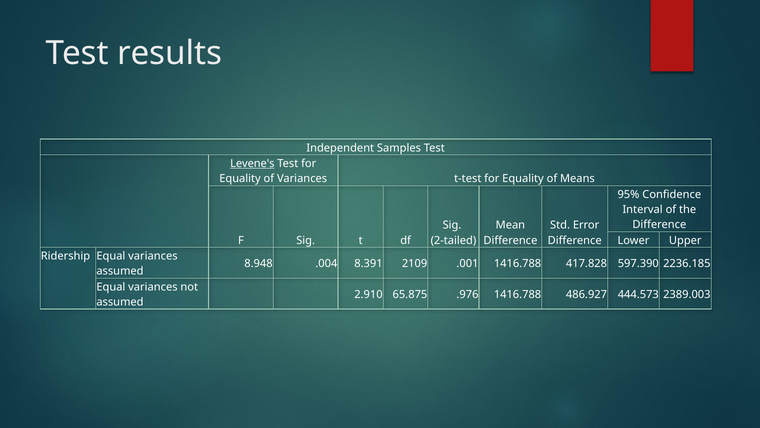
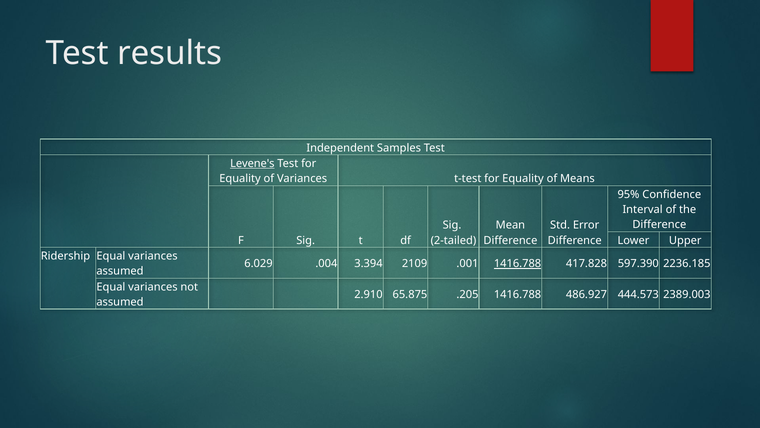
8.948: 8.948 -> 6.029
8.391: 8.391 -> 3.394
1416.788 at (518, 263) underline: none -> present
.976: .976 -> .205
